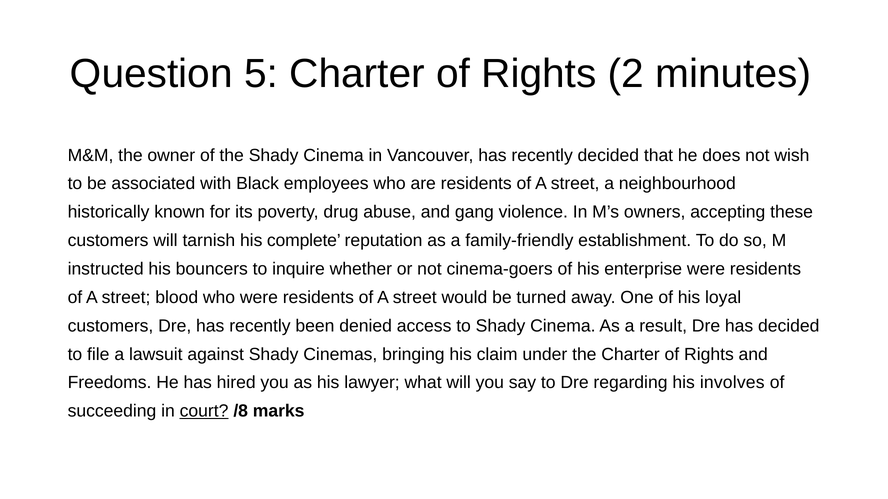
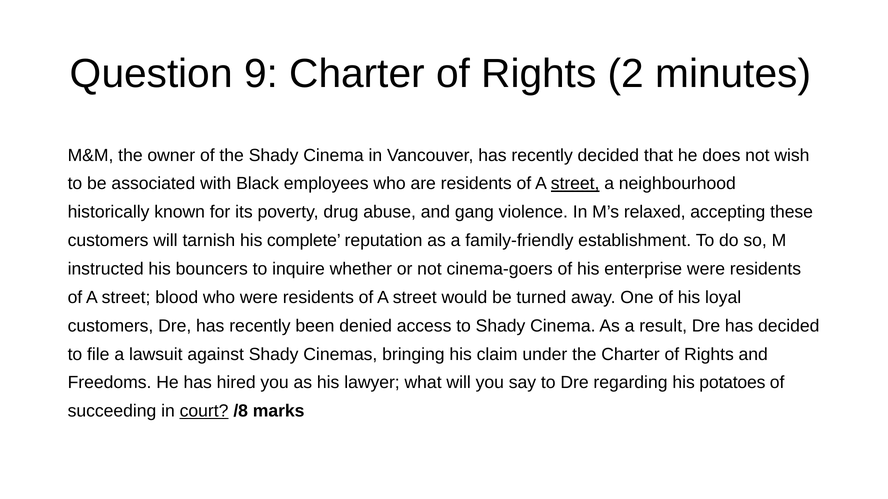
5: 5 -> 9
street at (575, 184) underline: none -> present
owners: owners -> relaxed
involves: involves -> potatoes
